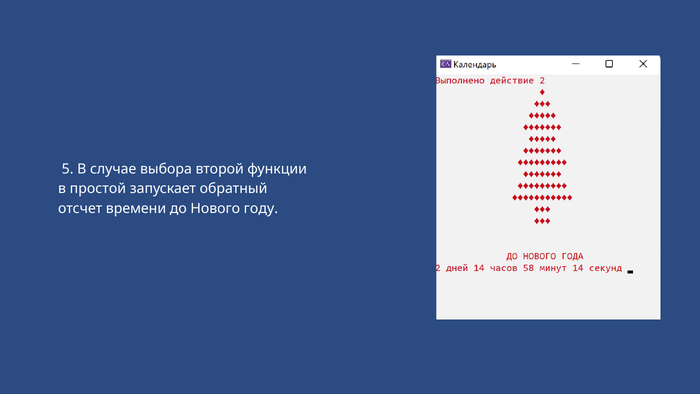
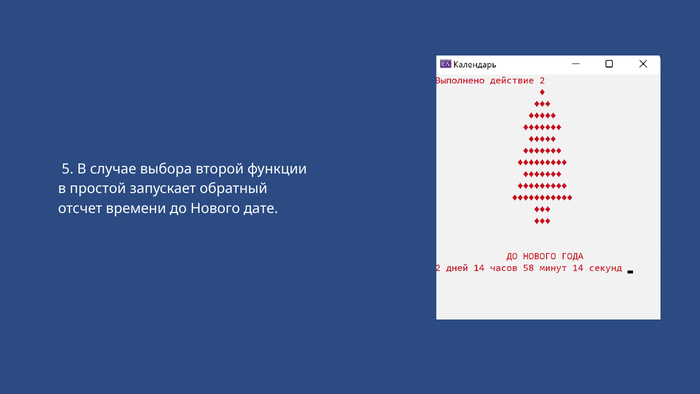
году: году -> дате
